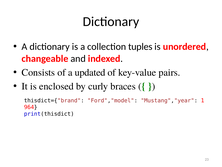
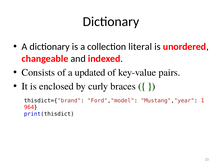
tuples: tuples -> literal
